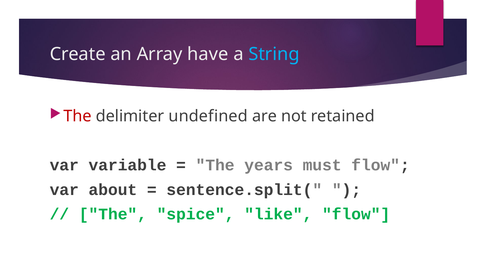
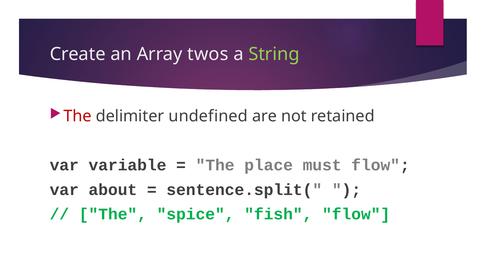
have: have -> twos
String colour: light blue -> light green
years: years -> place
like: like -> fish
